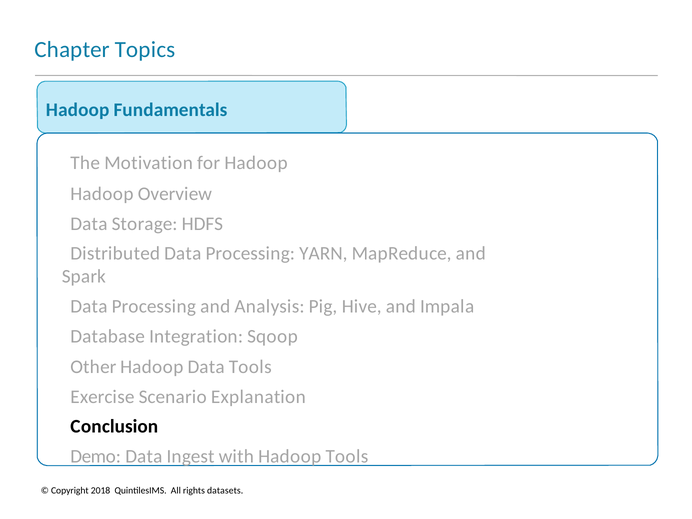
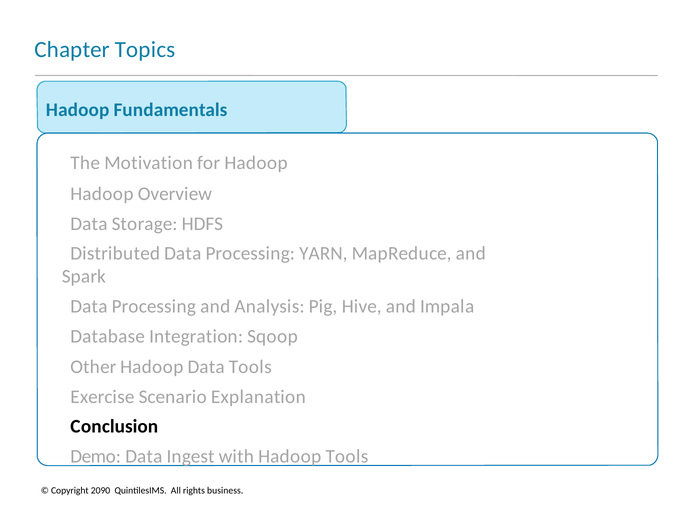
2018: 2018 -> 2090
datasets: datasets -> business
